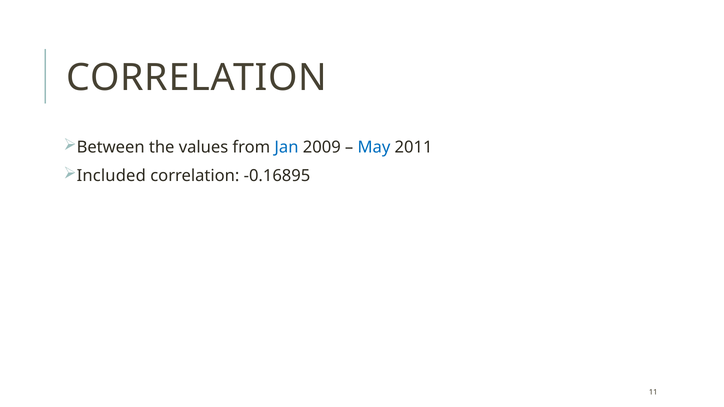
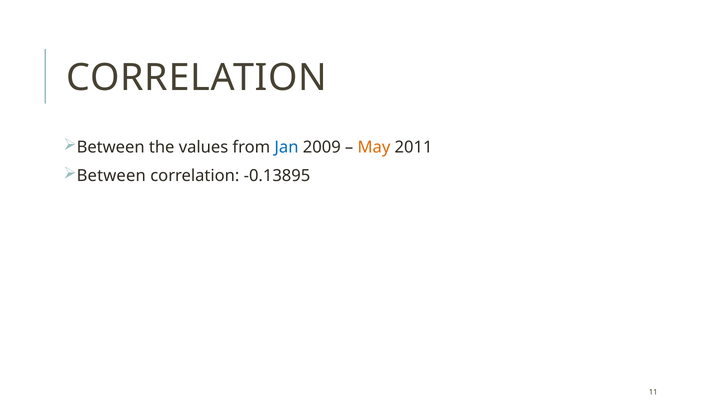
May colour: blue -> orange
Included at (111, 176): Included -> Between
-0.16895: -0.16895 -> -0.13895
